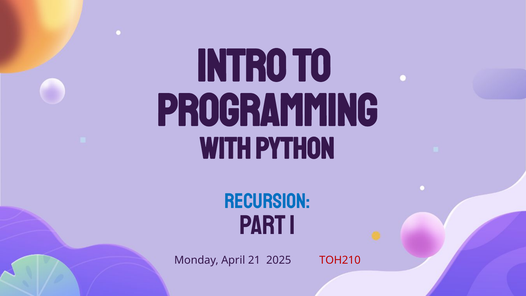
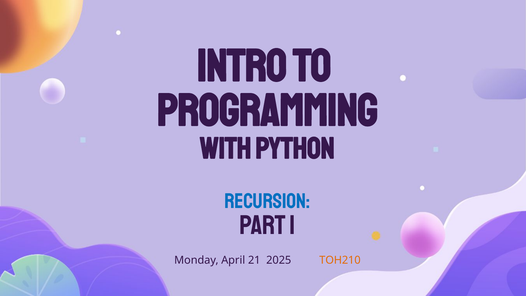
TOH210 colour: red -> orange
